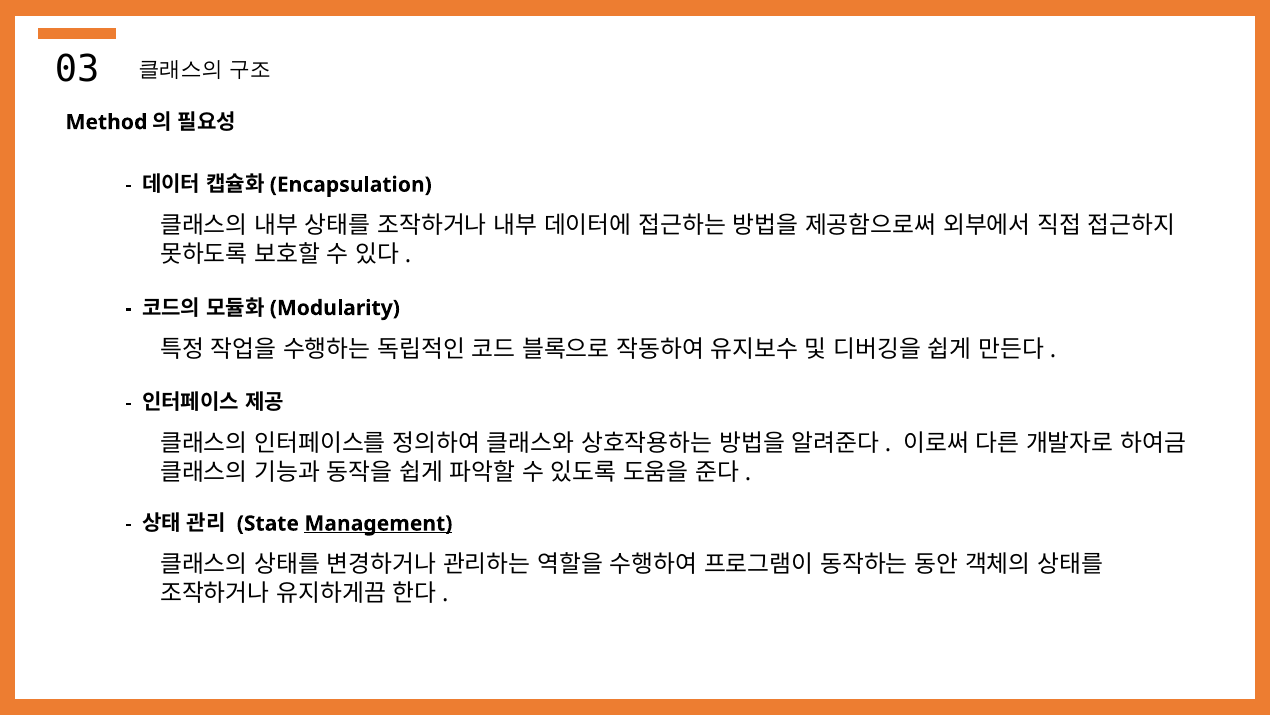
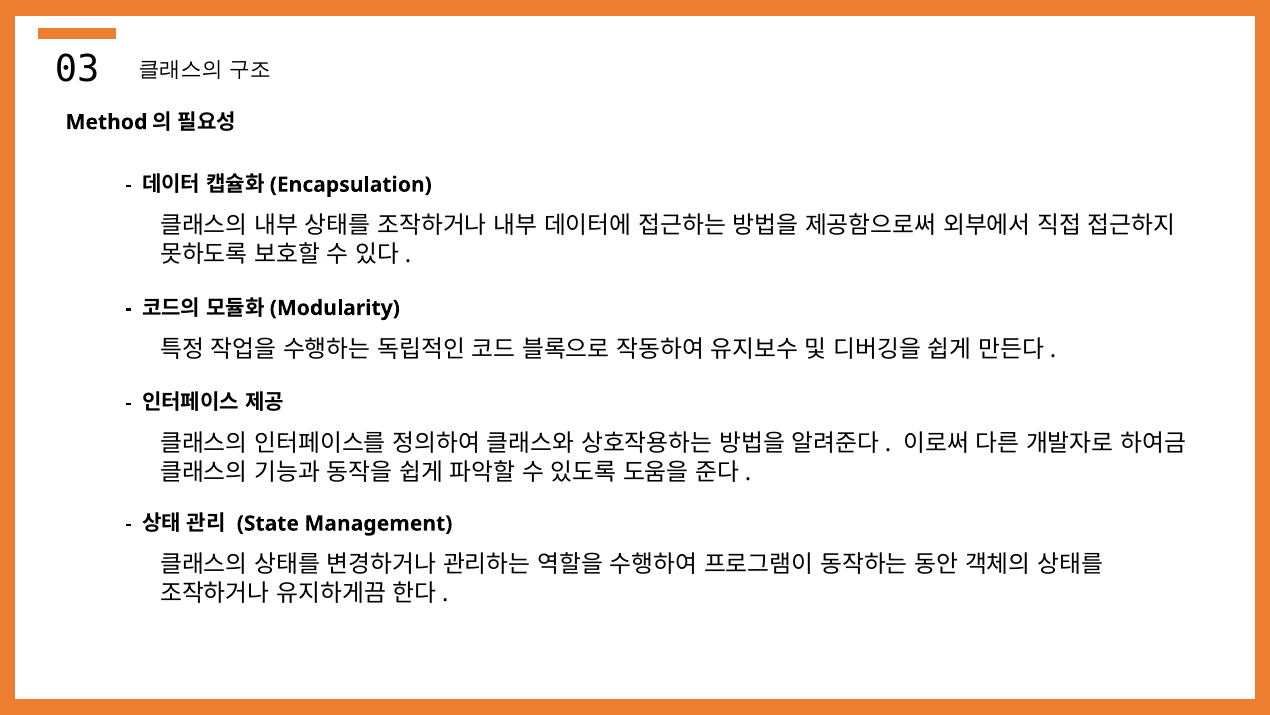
Management underline: present -> none
